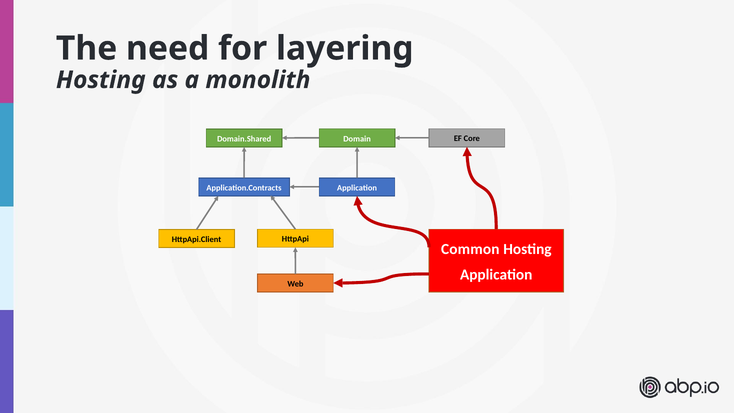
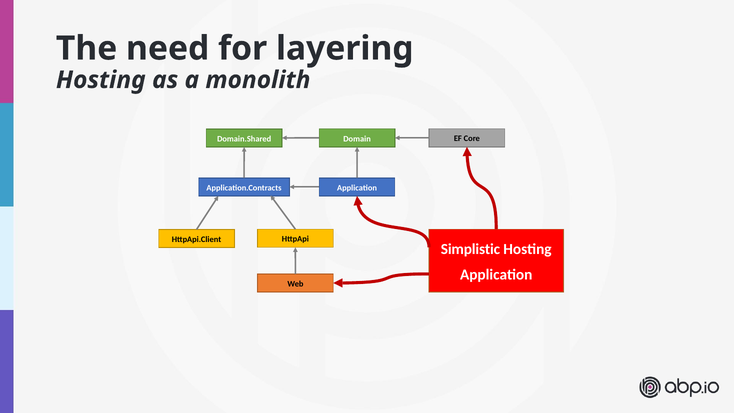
Common: Common -> Simplistic
